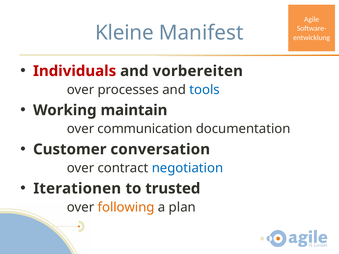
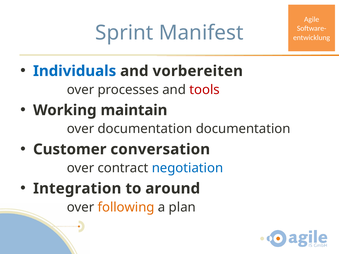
Kleine: Kleine -> Sprint
Individuals colour: red -> blue
tools colour: blue -> red
over communication: communication -> documentation
Iterationen: Iterationen -> Integration
trusted: trusted -> around
